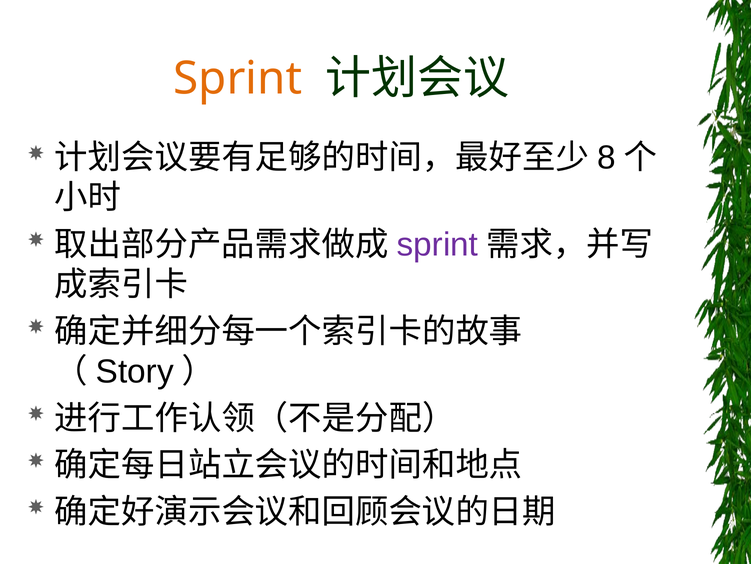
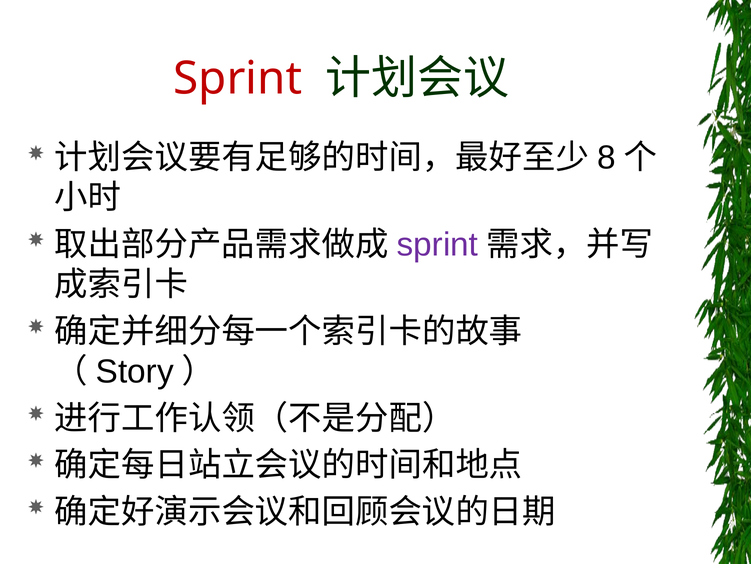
Sprint at (238, 78) colour: orange -> red
